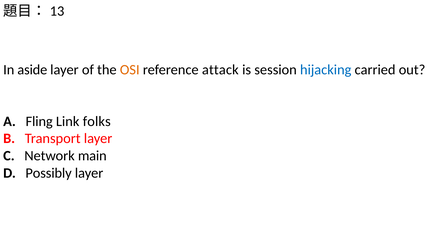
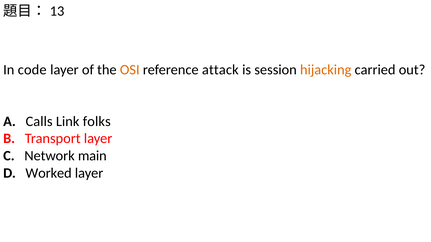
aside: aside -> code
hijacking colour: blue -> orange
Fling: Fling -> Calls
Possibly: Possibly -> Worked
